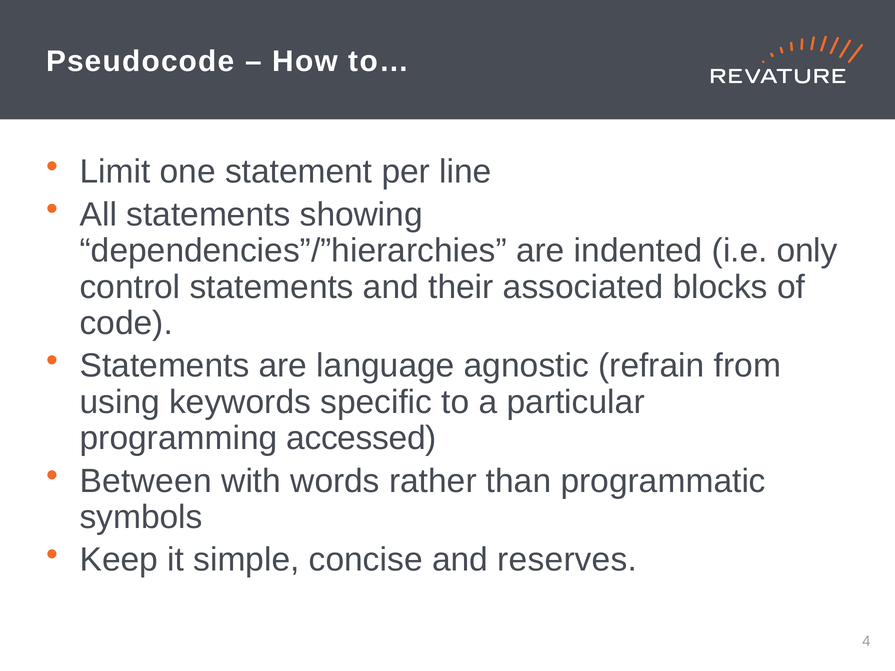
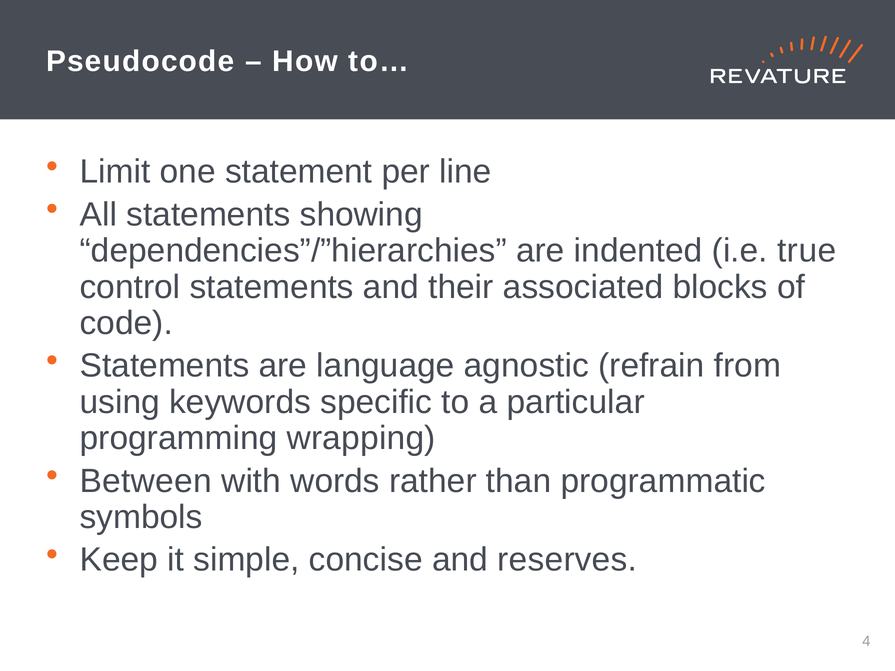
only: only -> true
accessed: accessed -> wrapping
